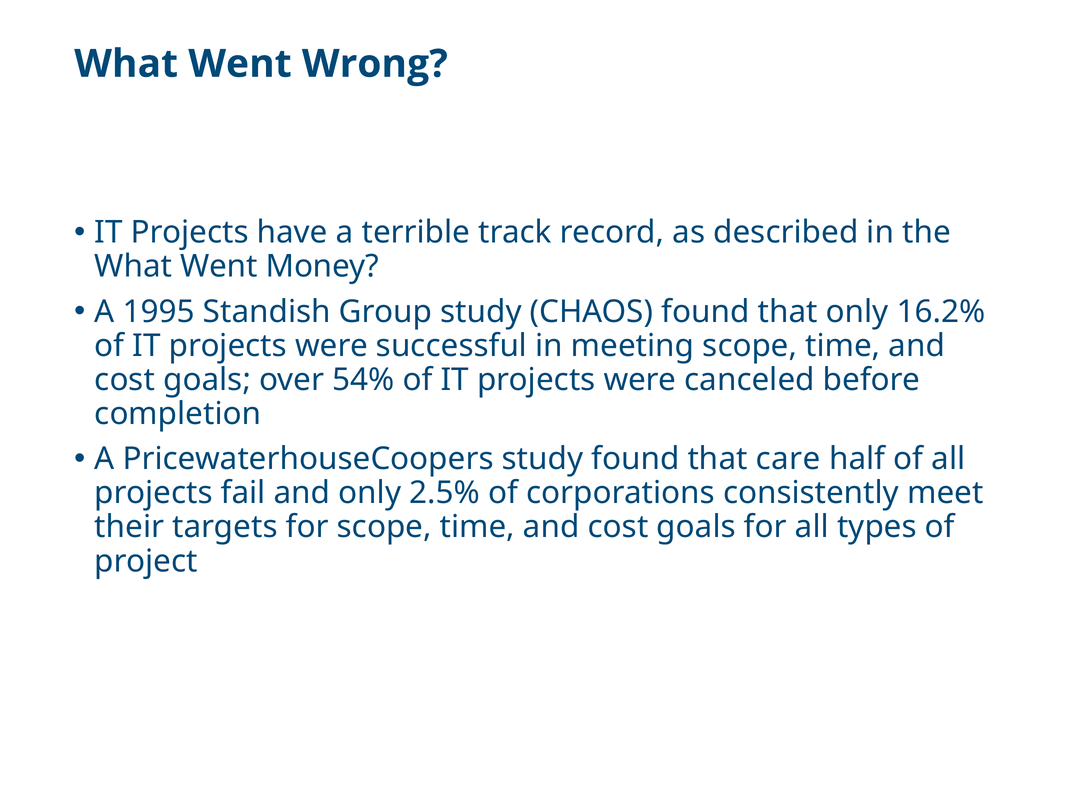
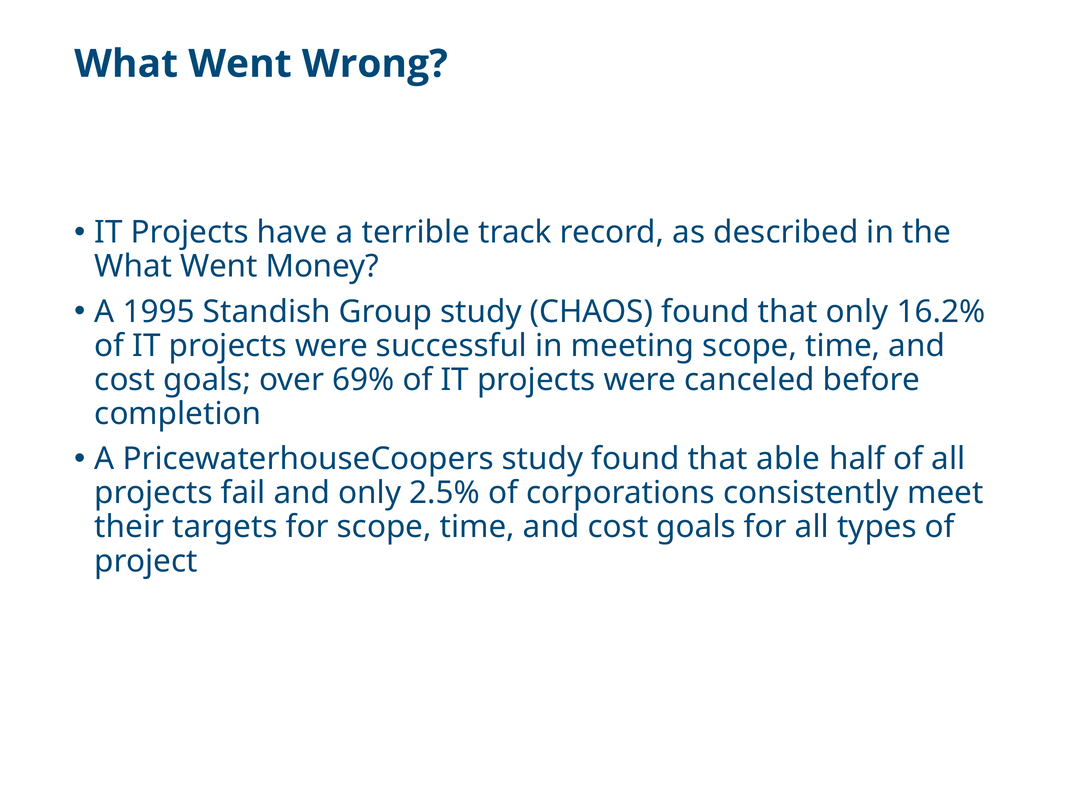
54%: 54% -> 69%
care: care -> able
